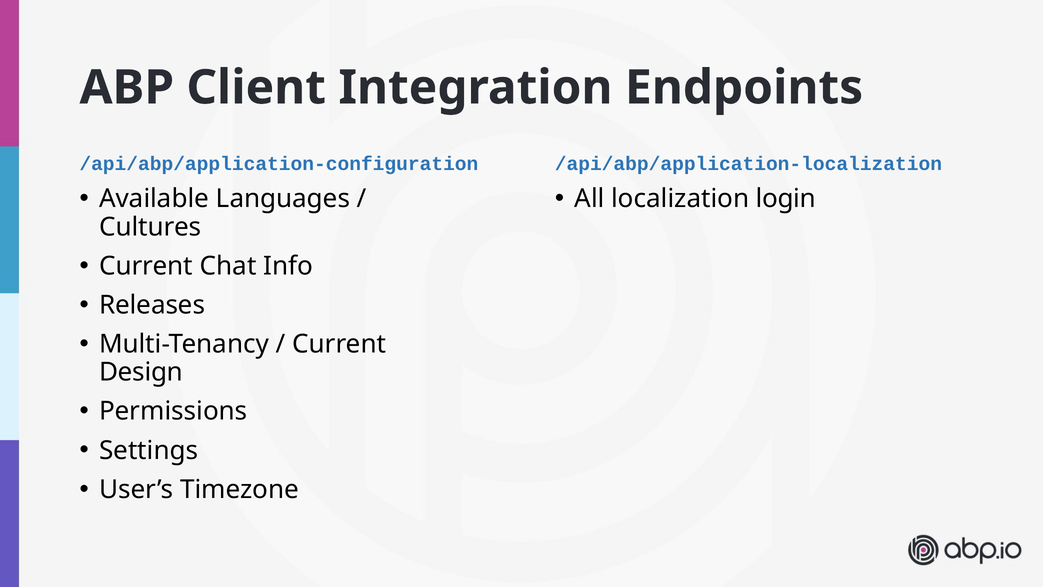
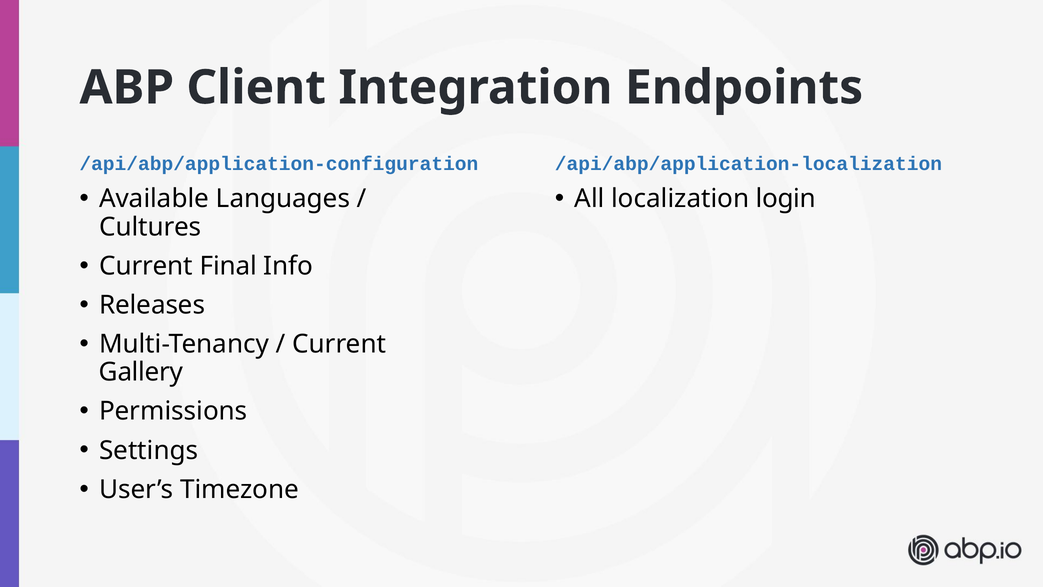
Chat: Chat -> Final
Design: Design -> Gallery
